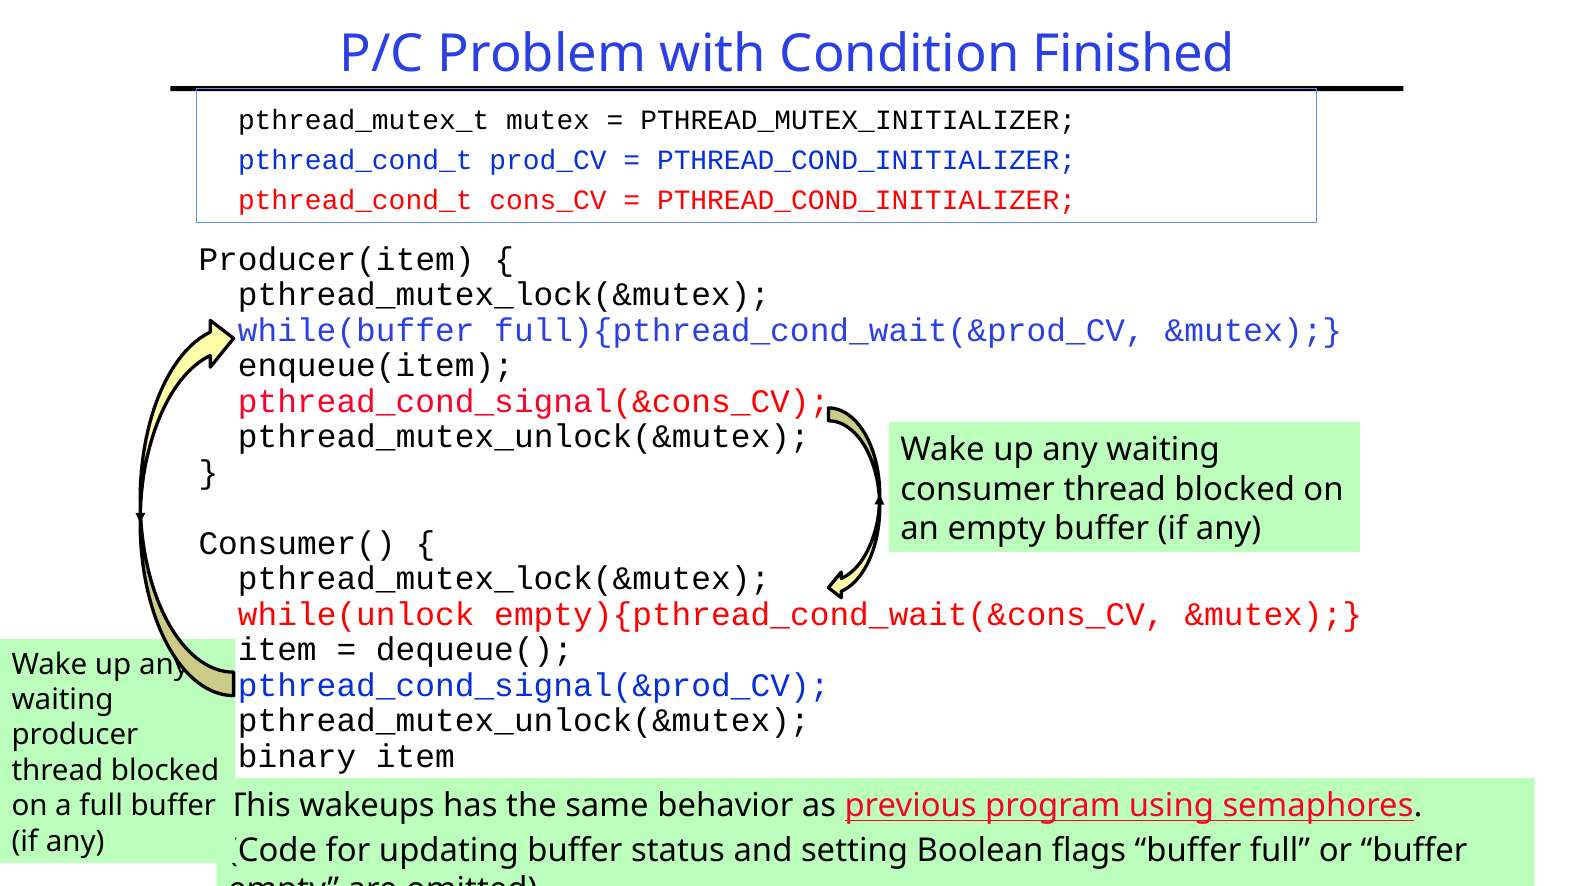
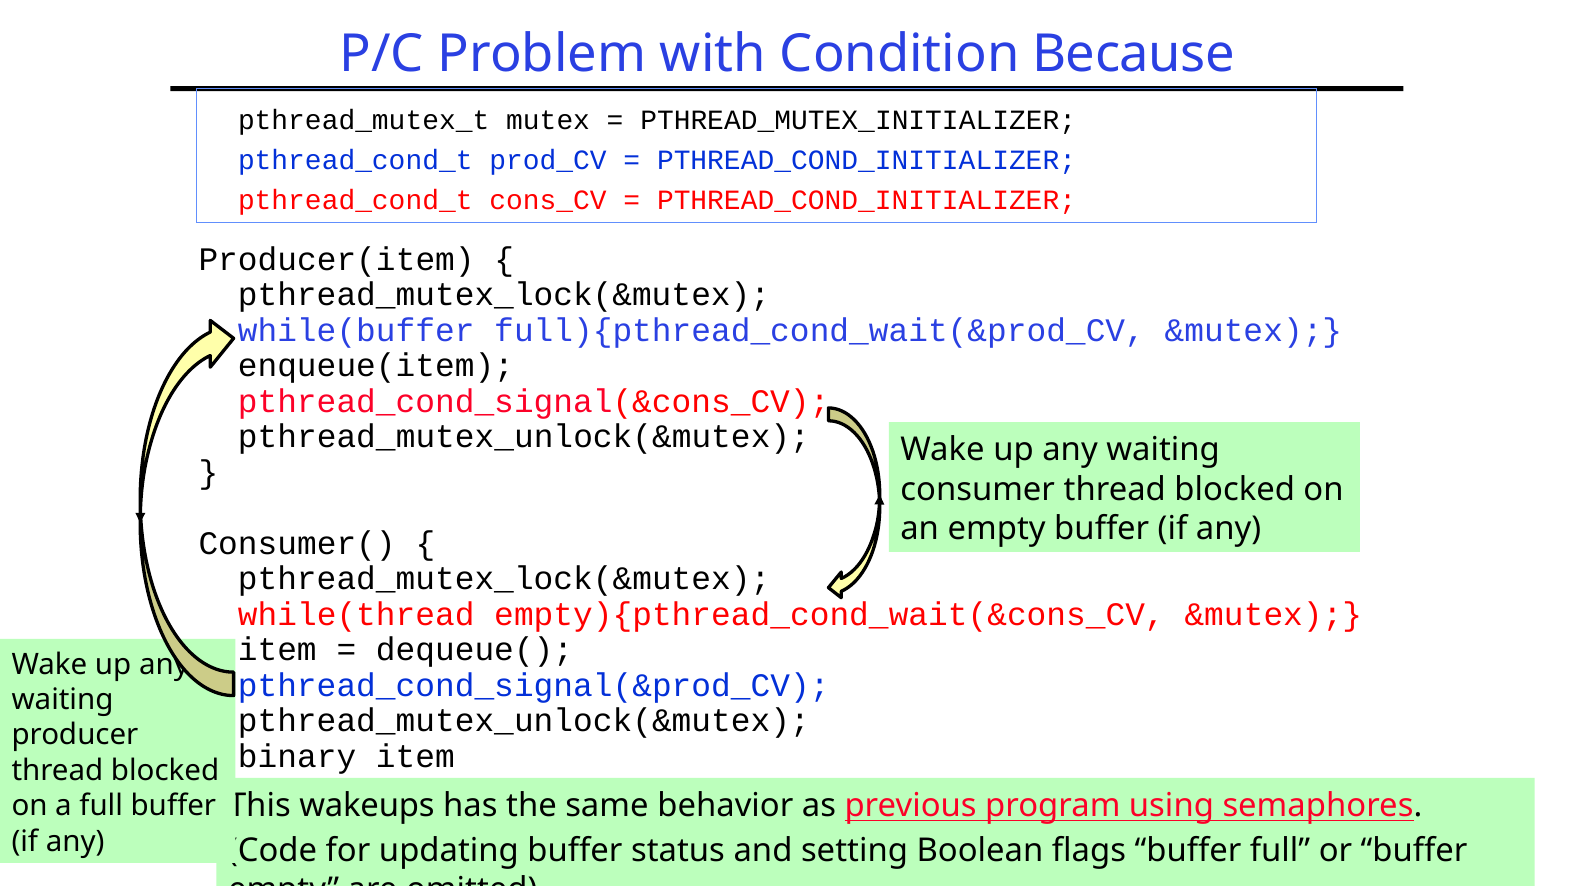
Finished: Finished -> Because
while(unlock: while(unlock -> while(thread
